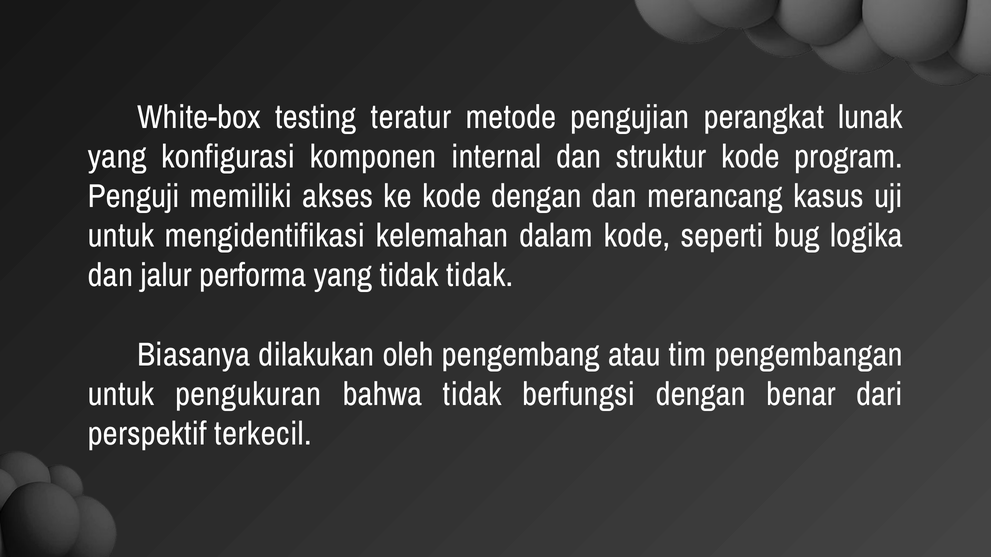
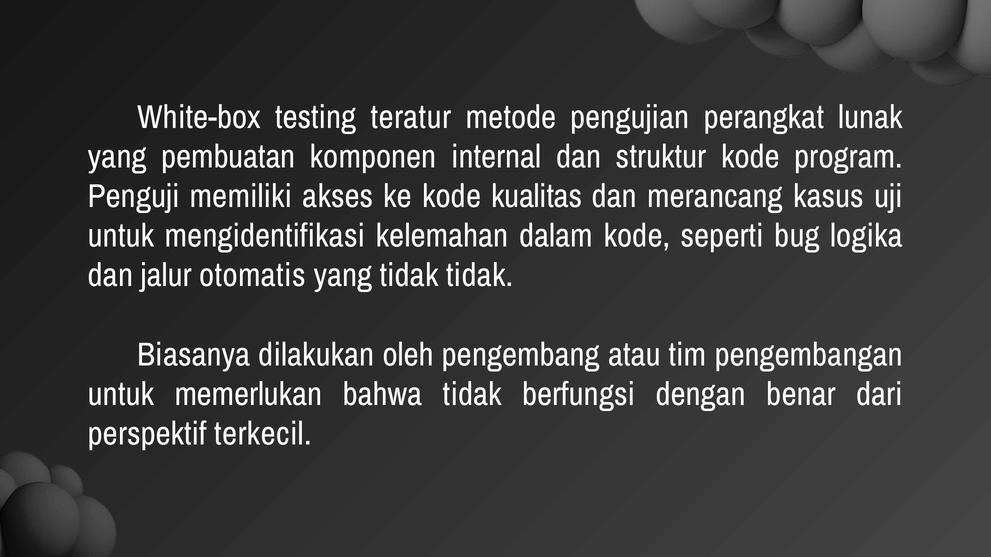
konfigurasi: konfigurasi -> pembuatan
kode dengan: dengan -> kualitas
performa: performa -> otomatis
pengukuran: pengukuran -> memerlukan
